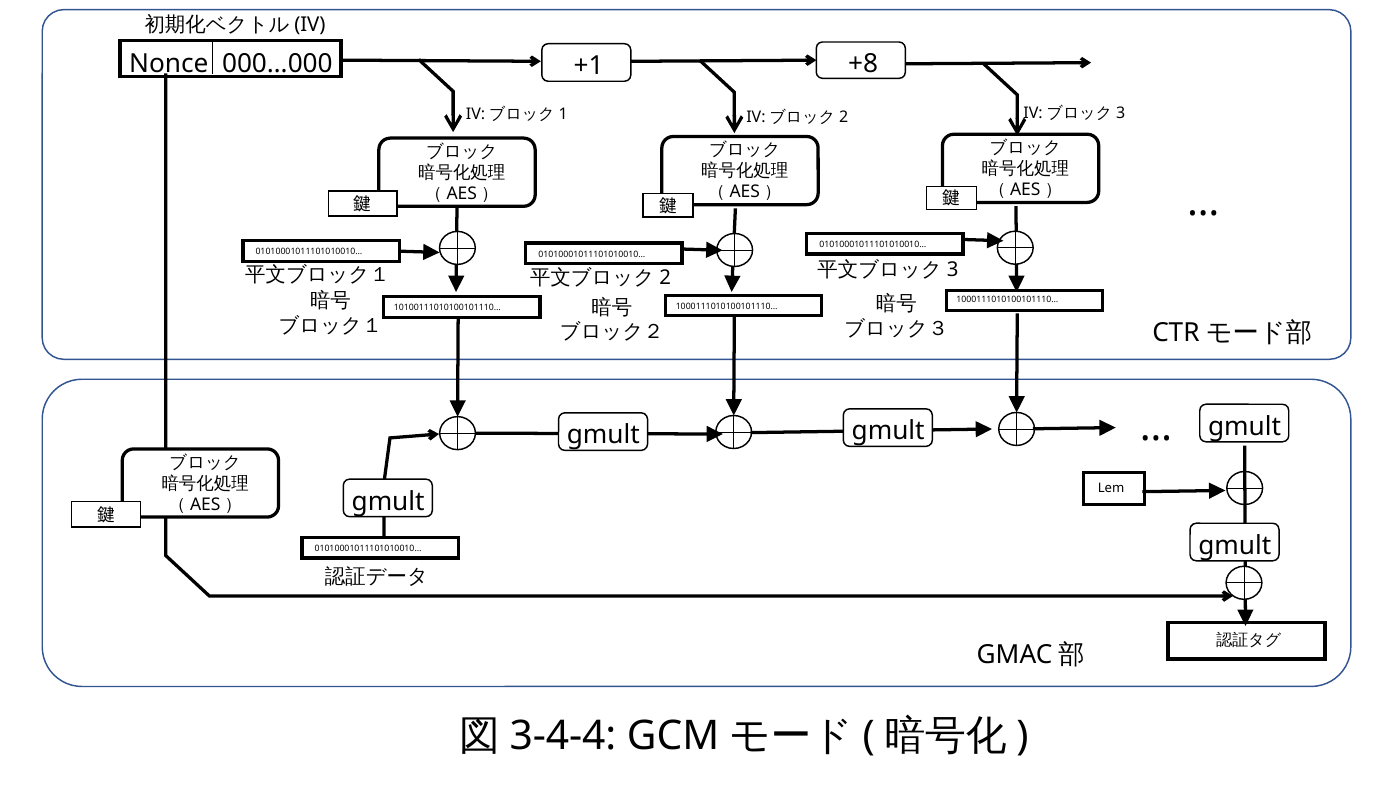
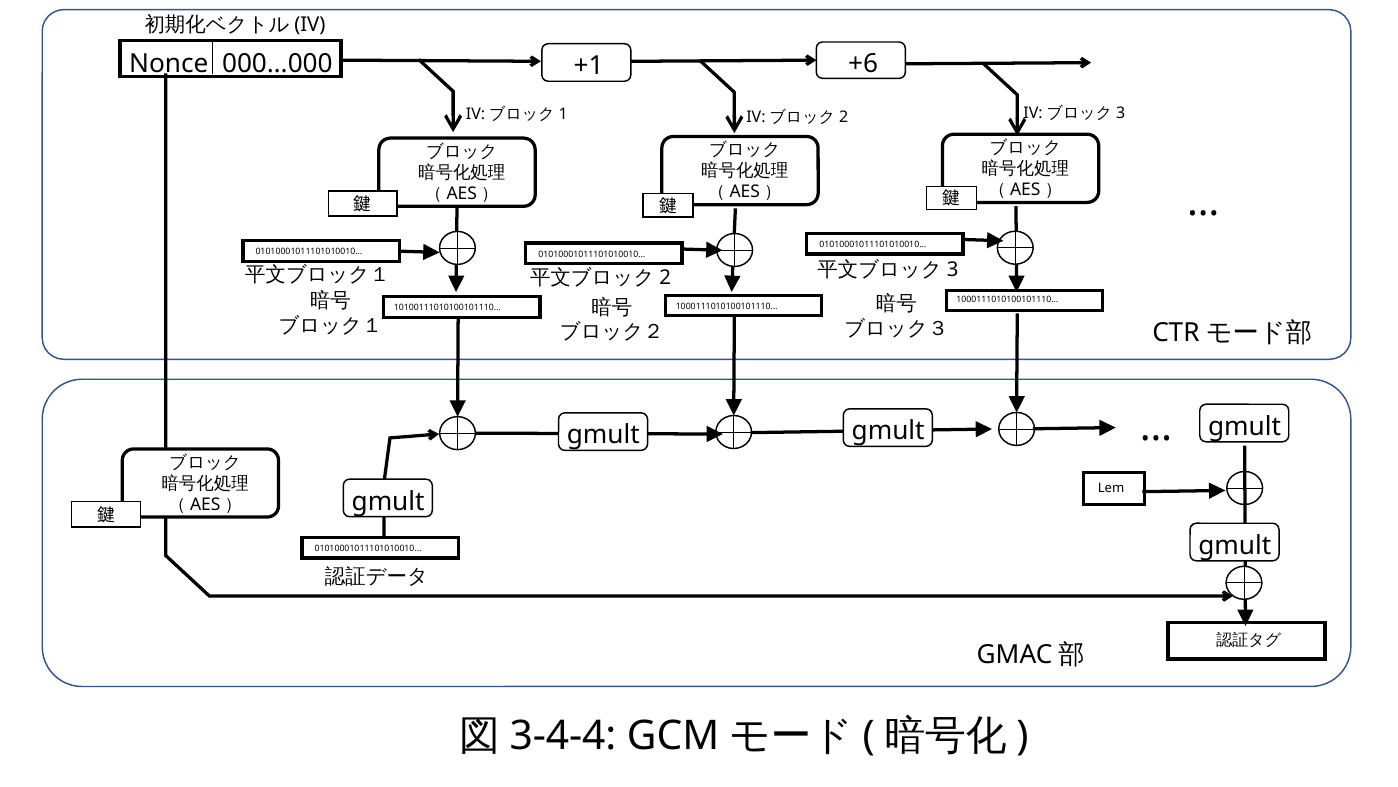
+8: +8 -> +6
